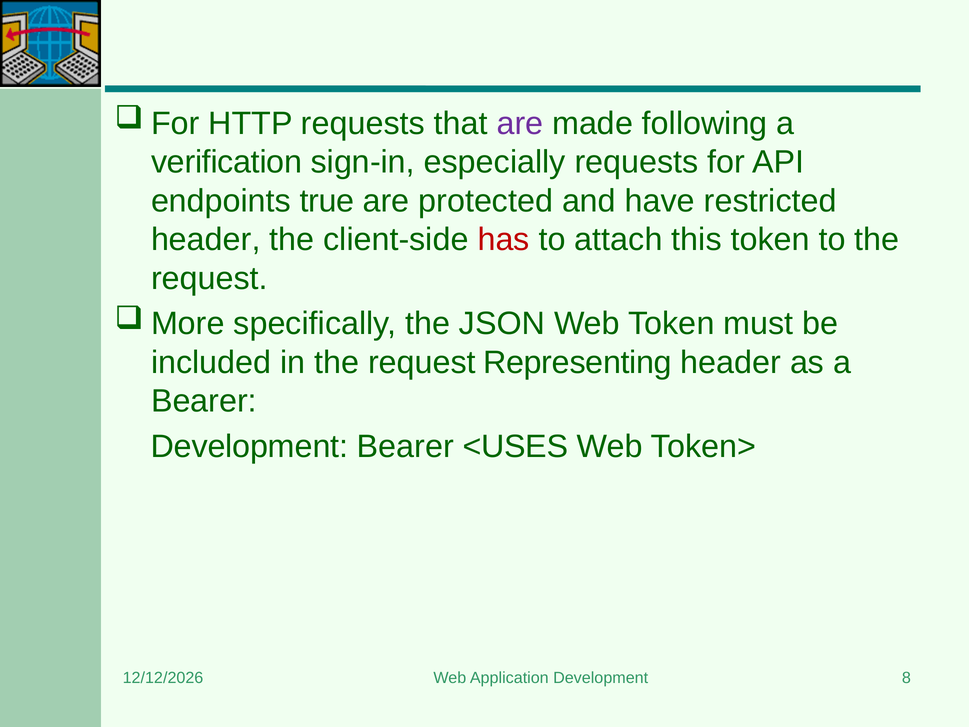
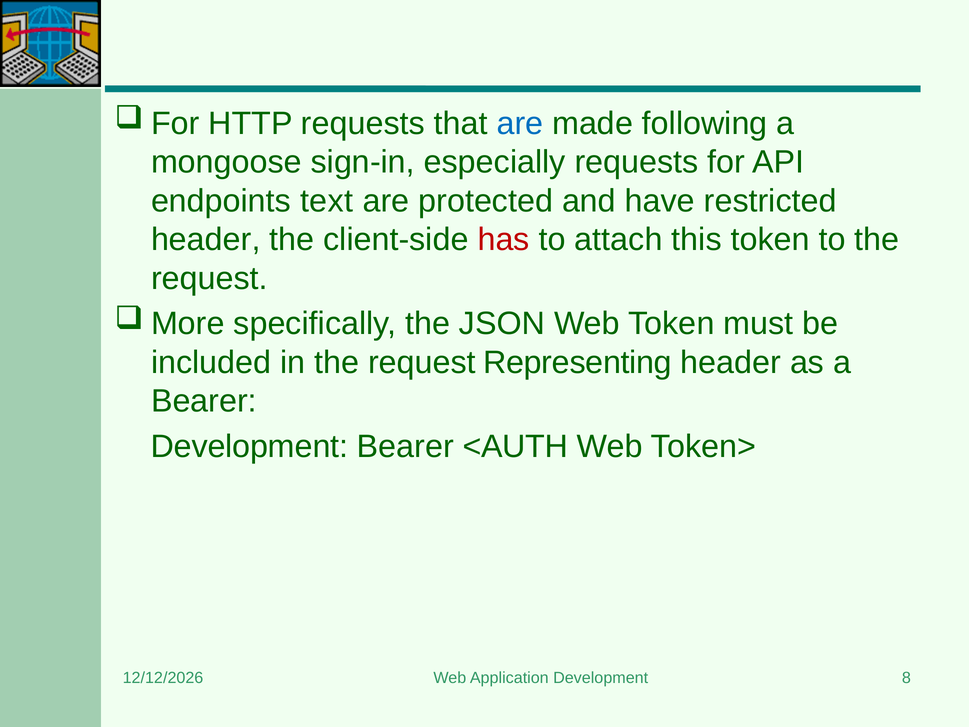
are at (520, 123) colour: purple -> blue
verification: verification -> mongoose
true: true -> text
<USES: <USES -> <AUTH
